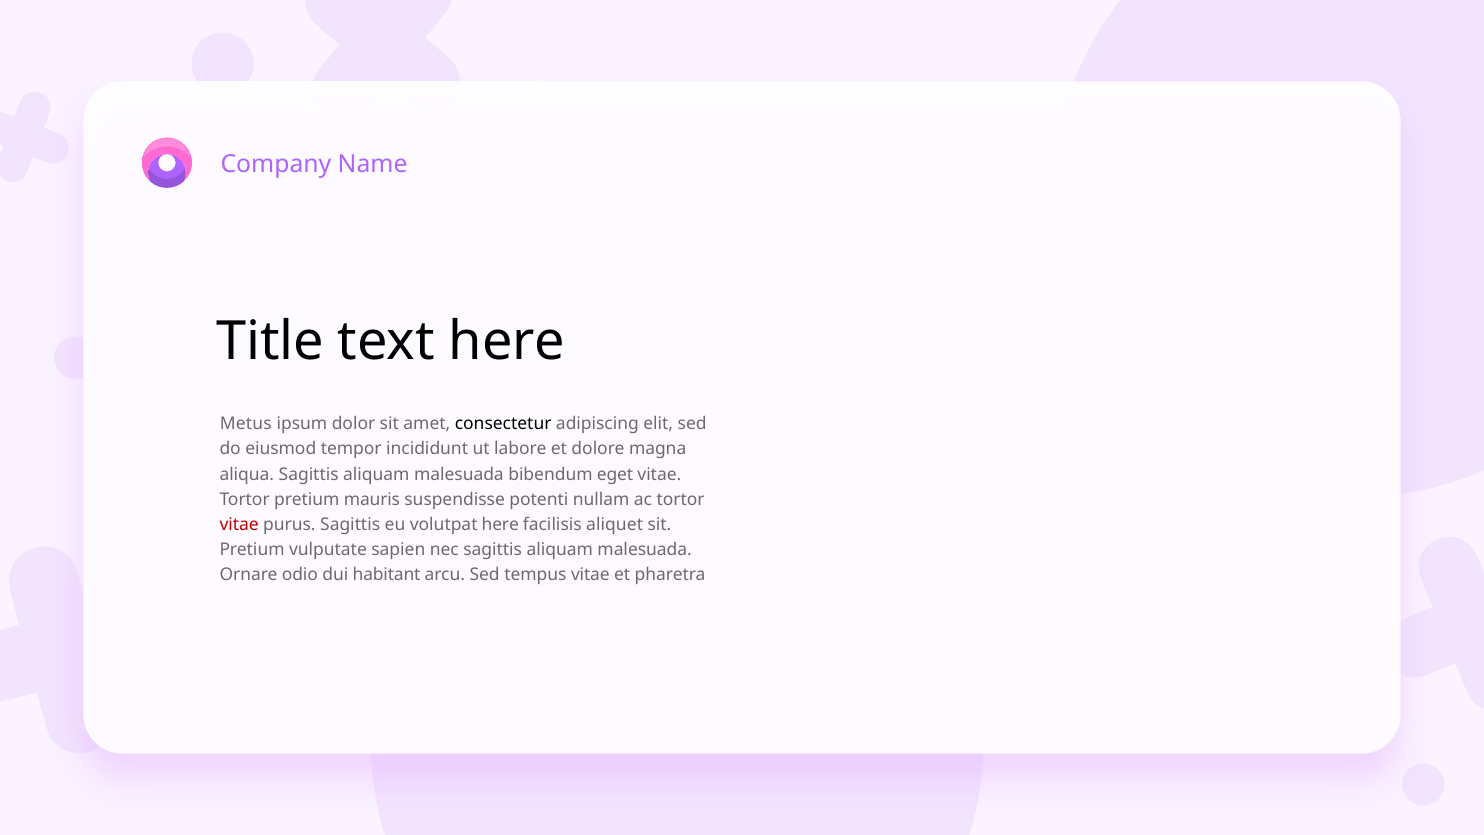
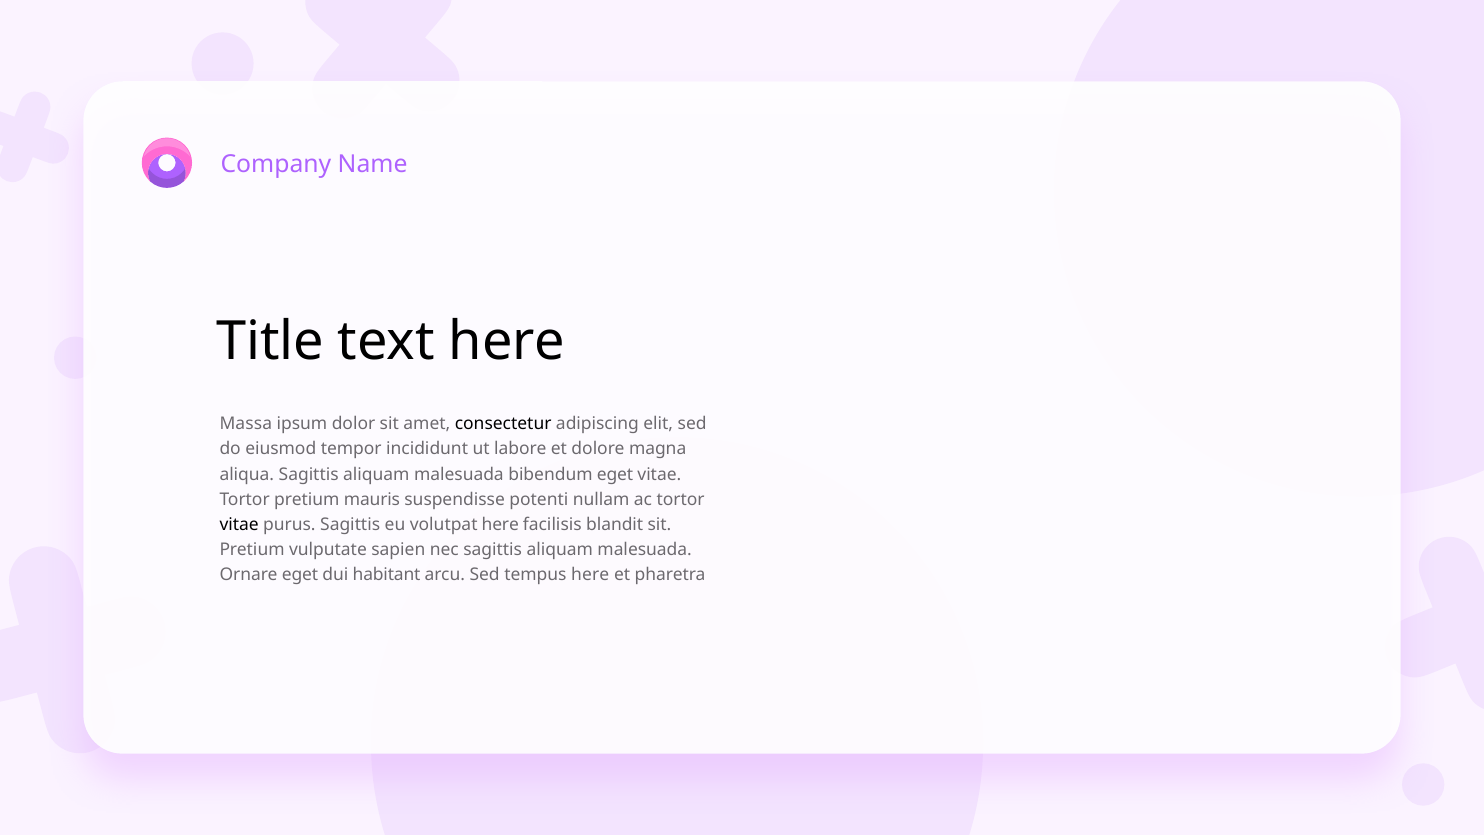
Metus: Metus -> Massa
vitae at (239, 524) colour: red -> black
aliquet: aliquet -> blandit
Ornare odio: odio -> eget
tempus vitae: vitae -> here
